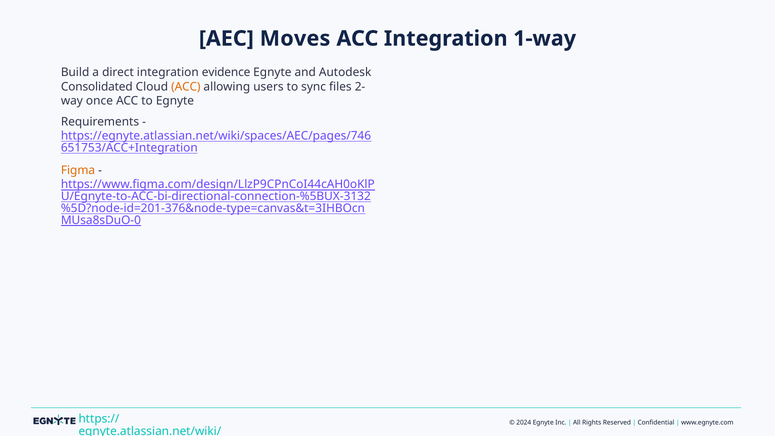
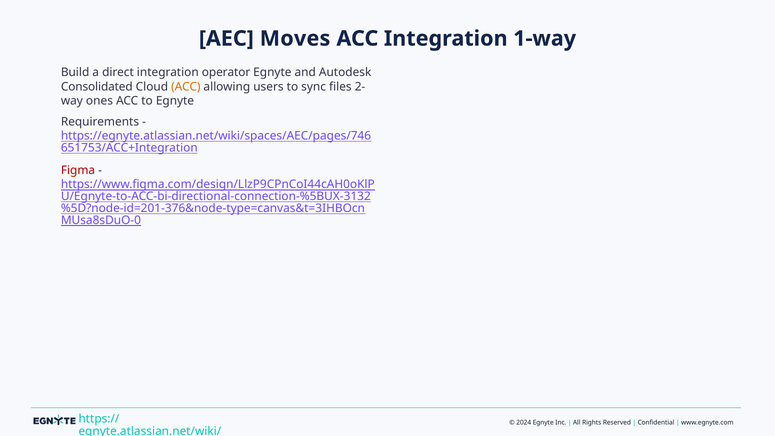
evidence: evidence -> operator
once: once -> ones
Figma colour: orange -> red
